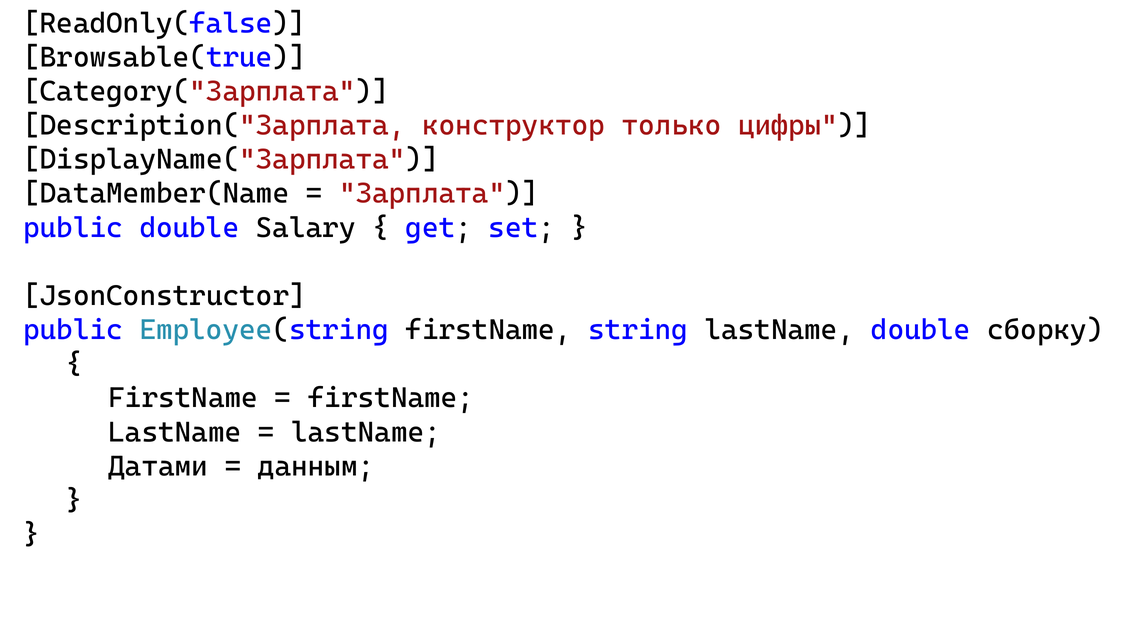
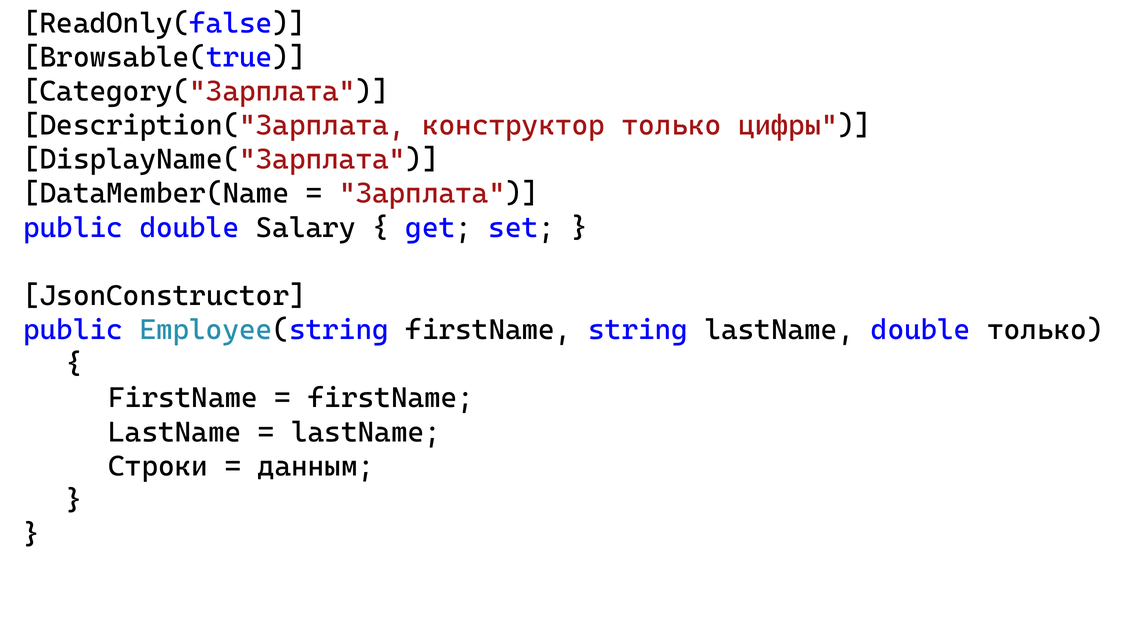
double сборку: сборку -> только
Датами: Датами -> Строки
